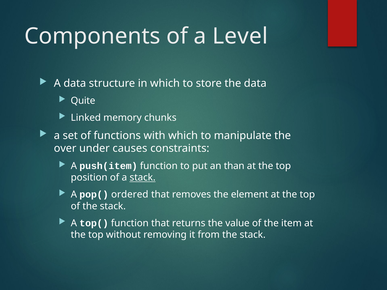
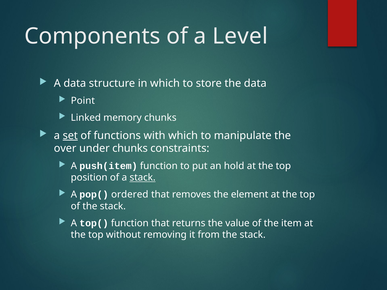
Quite: Quite -> Point
set underline: none -> present
under causes: causes -> chunks
than: than -> hold
